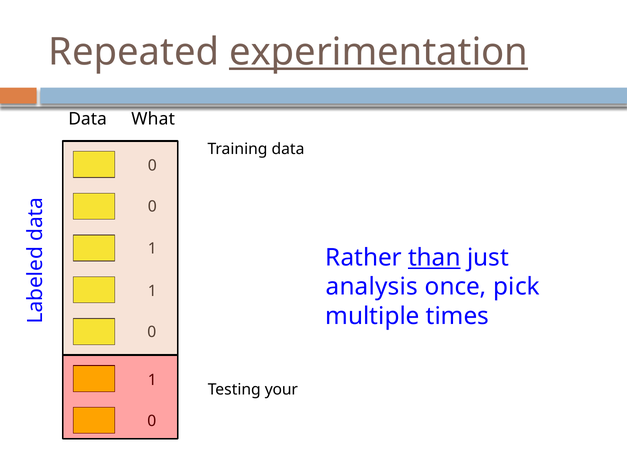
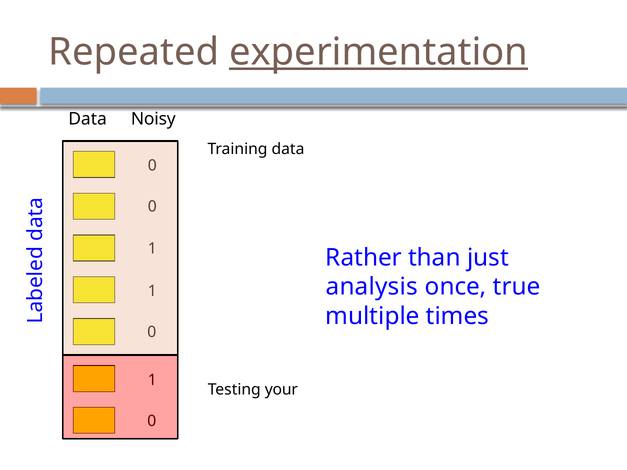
What: What -> Noisy
than underline: present -> none
pick: pick -> true
